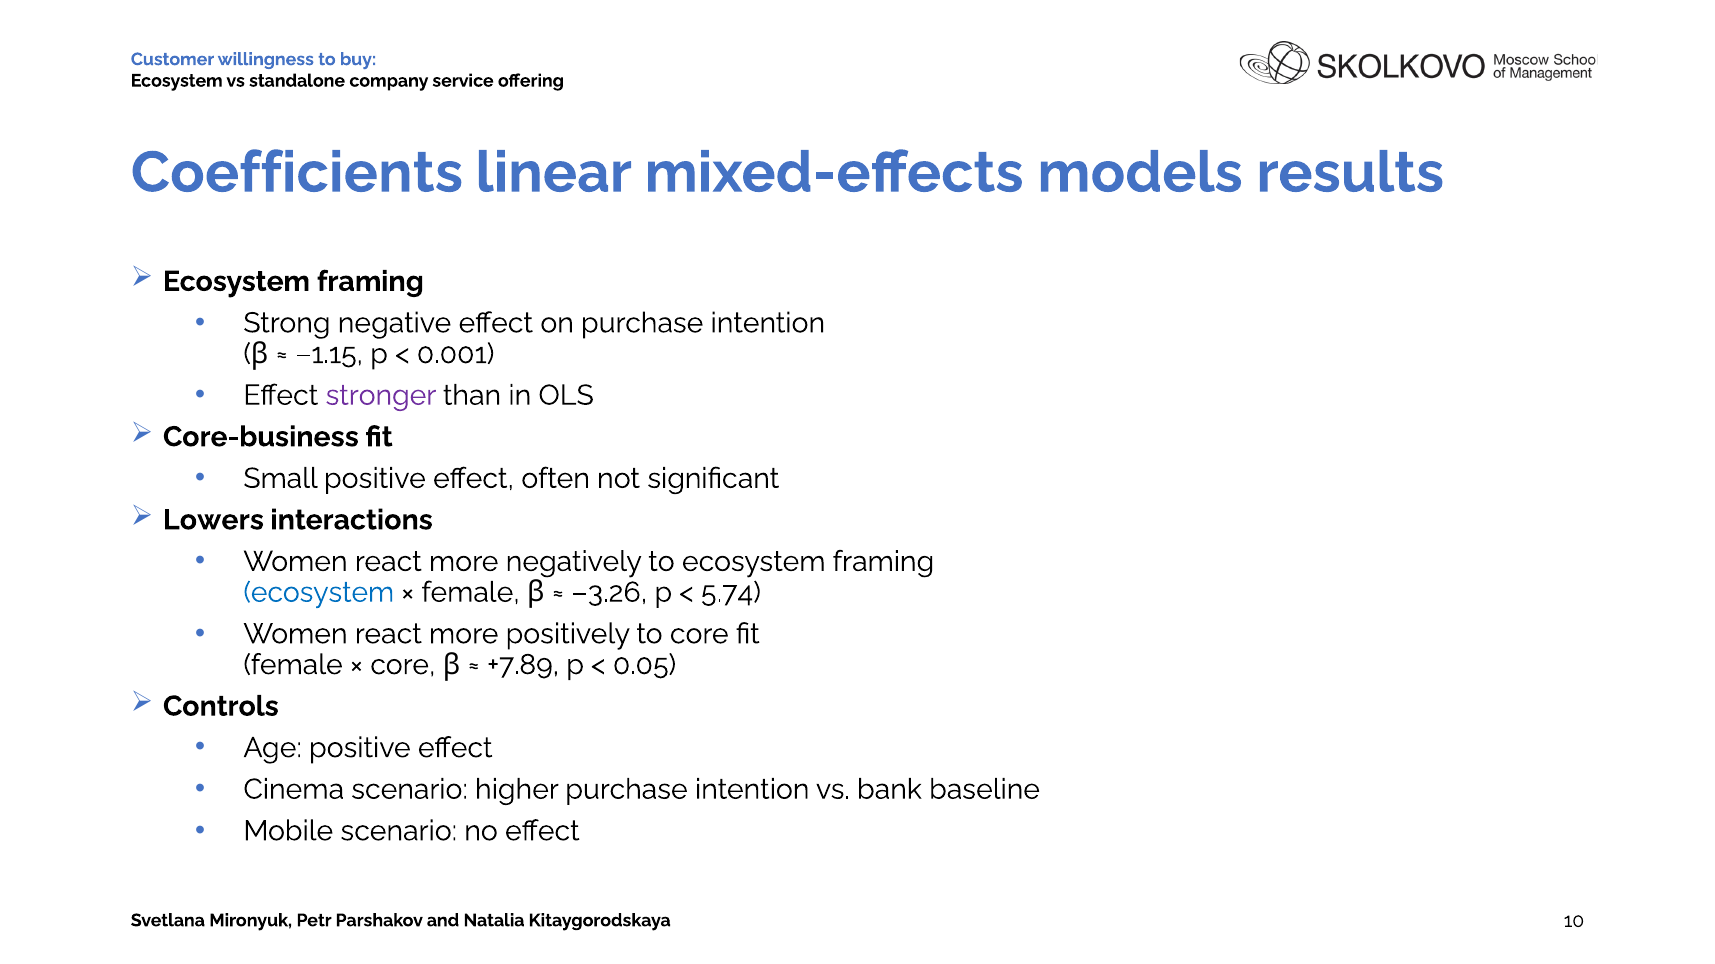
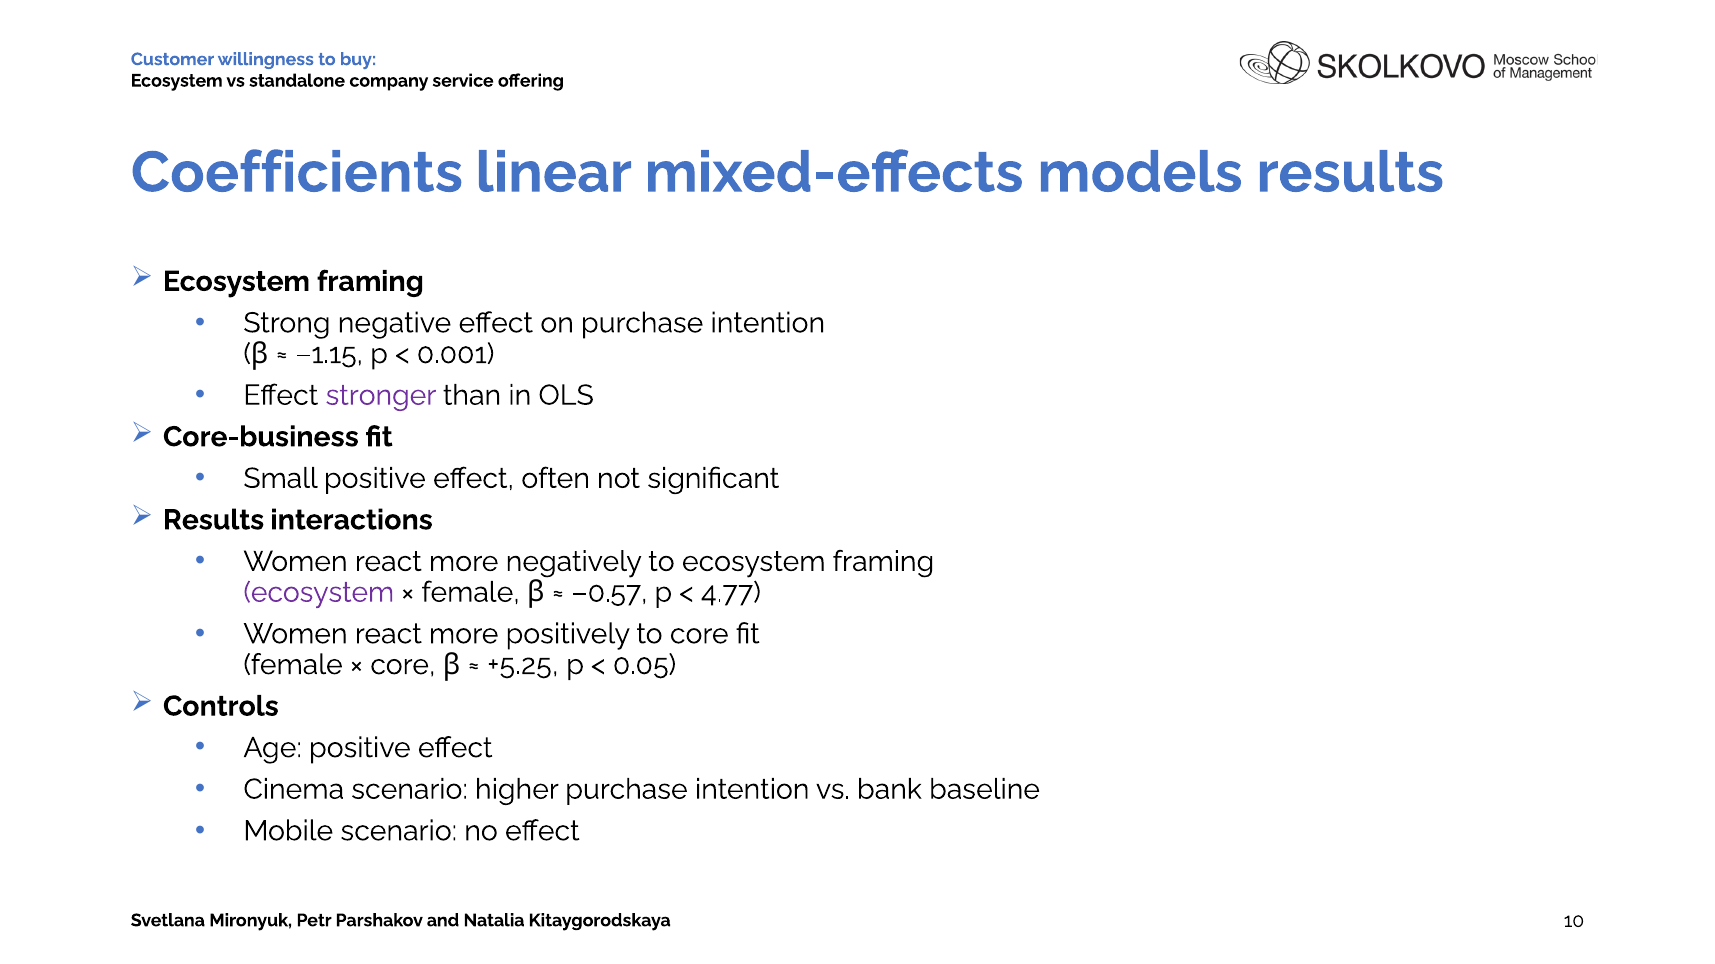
Lowers at (213, 520): Lowers -> Results
ecosystem at (319, 593) colour: blue -> purple
–3.26: –3.26 -> –0.57
5.74: 5.74 -> 4.77
+7.89: +7.89 -> +5.25
